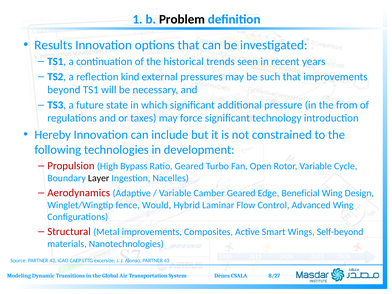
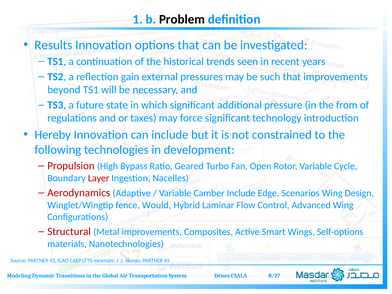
kind: kind -> gain
Layer colour: black -> red
Camber Geared: Geared -> Include
Beneficial: Beneficial -> Scenarios
Self-beyond: Self-beyond -> Self-options
